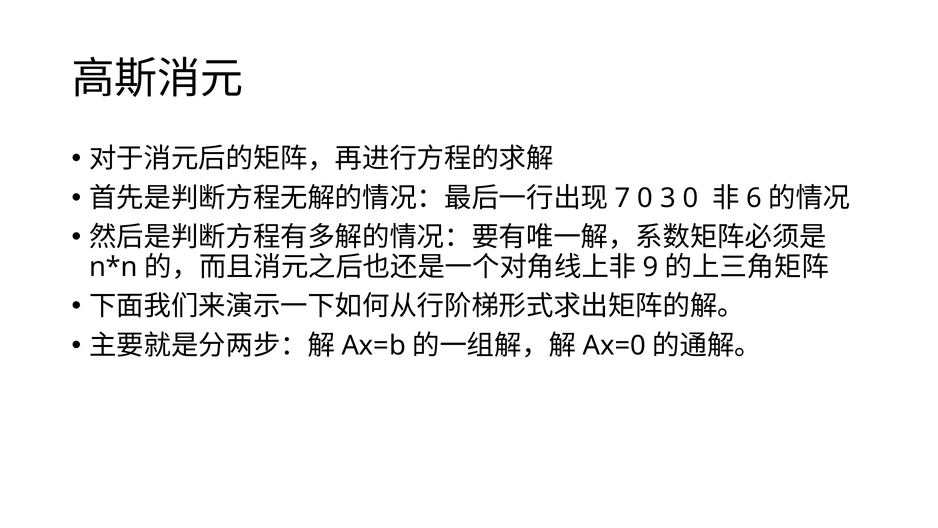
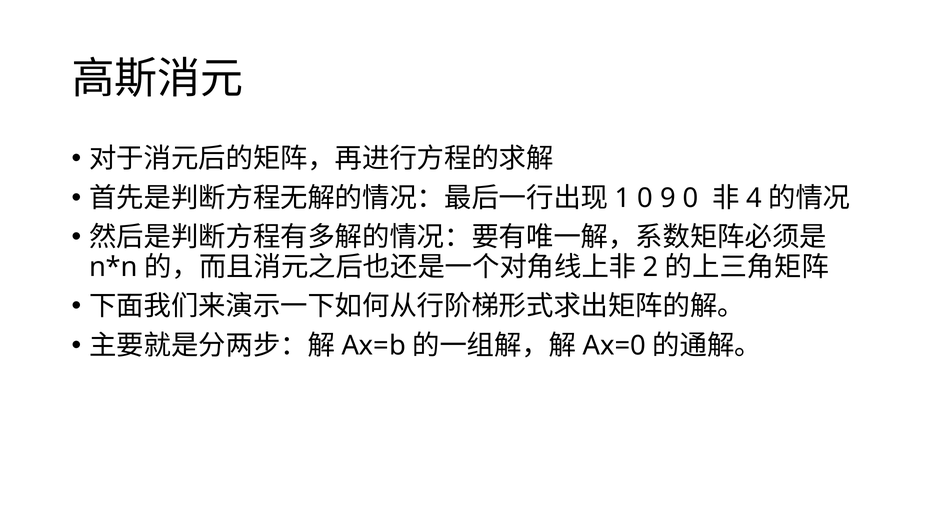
7: 7 -> 1
3: 3 -> 9
6: 6 -> 4
9: 9 -> 2
